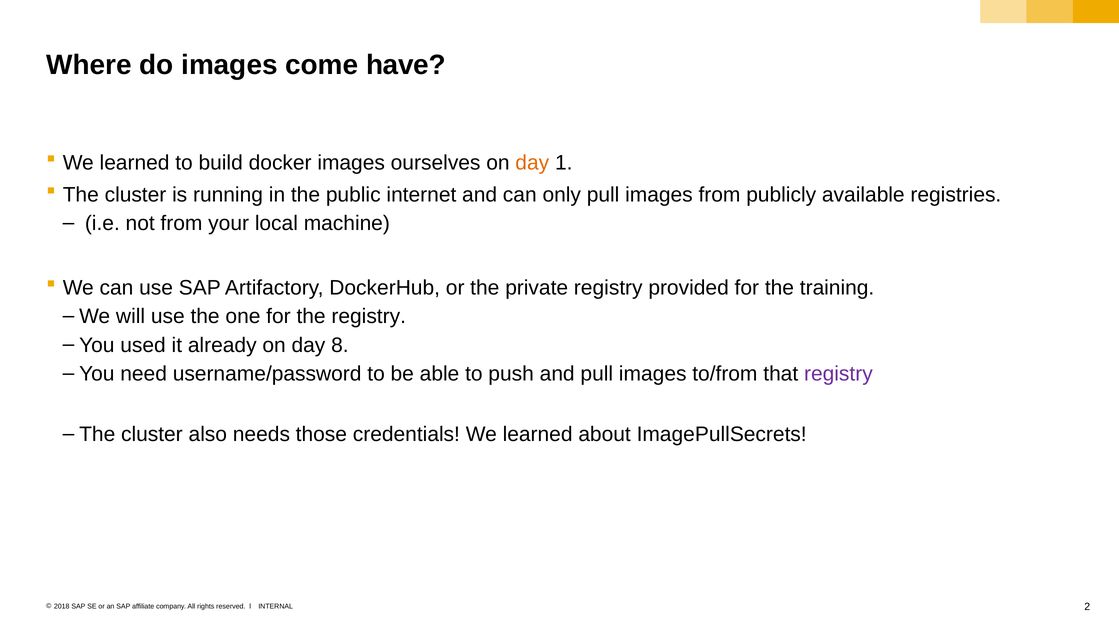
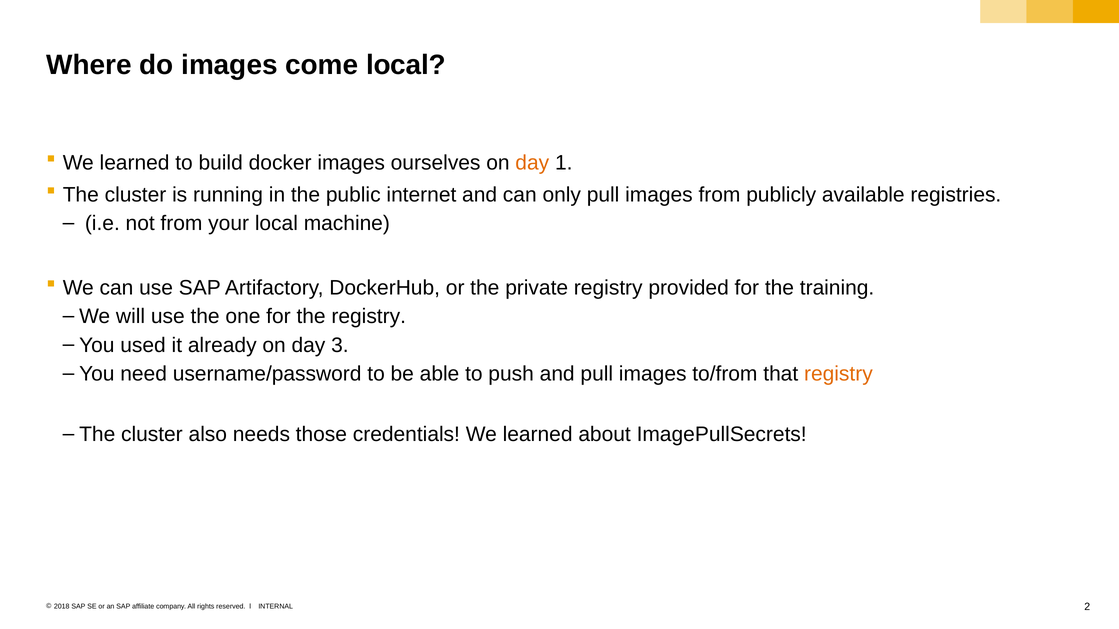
come have: have -> local
8: 8 -> 3
registry at (838, 374) colour: purple -> orange
